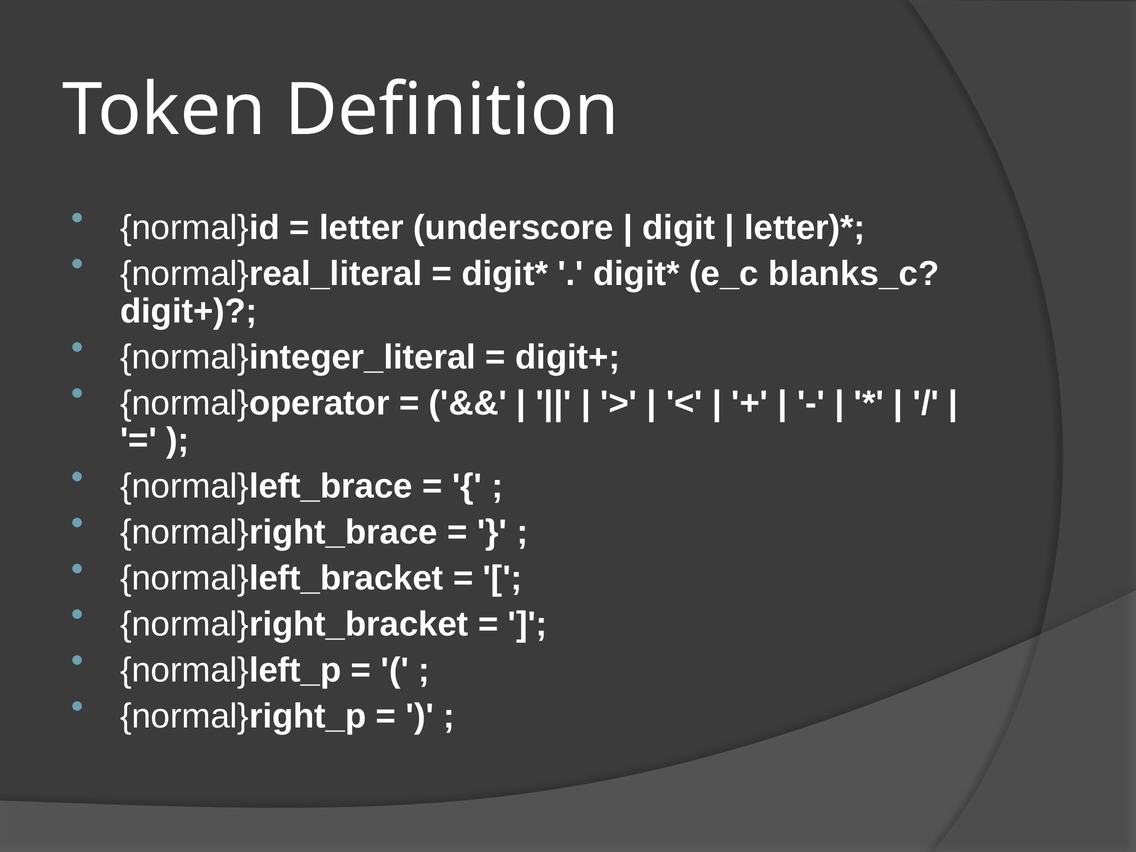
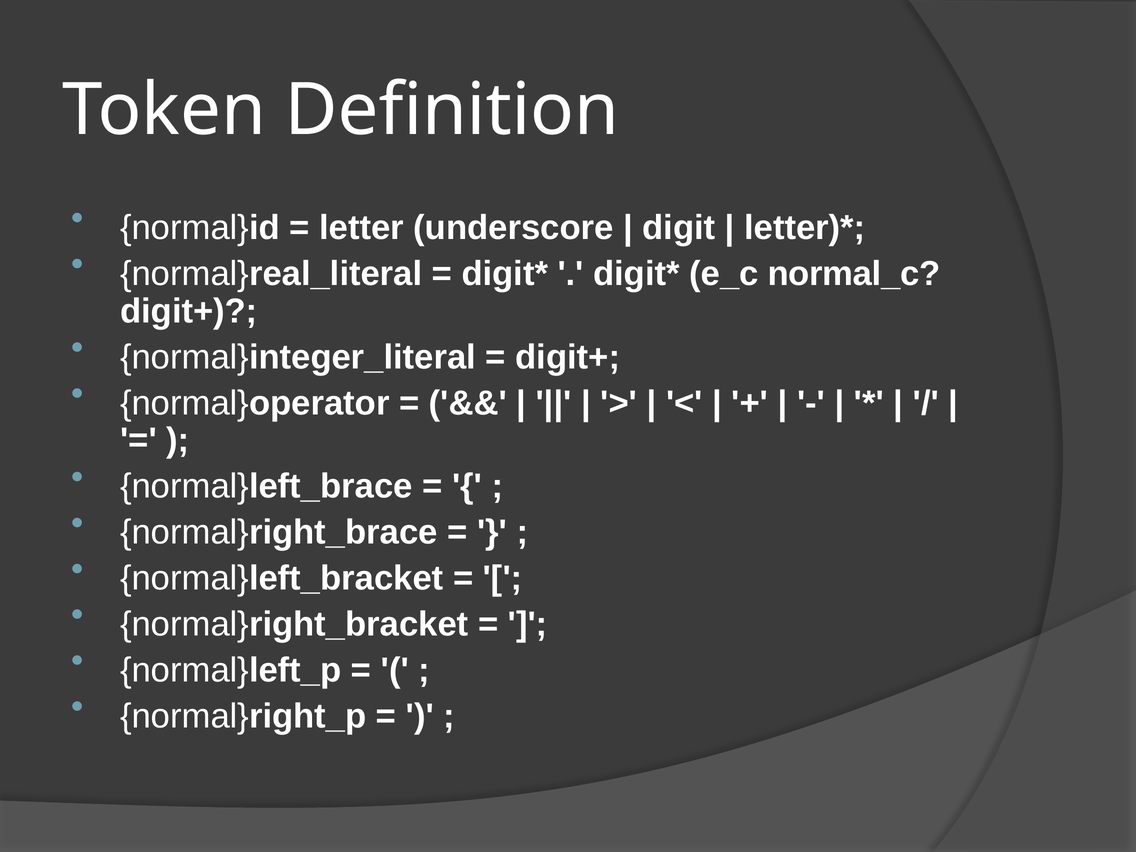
blanks_c: blanks_c -> normal_c
